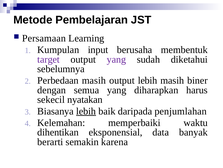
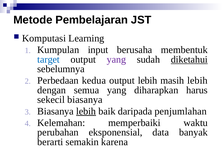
Persamaan: Persamaan -> Komputasi
target colour: purple -> blue
diketahui underline: none -> present
Perbedaan masih: masih -> kedua
masih biner: biner -> lebih
sekecil nyatakan: nyatakan -> biasanya
dihentikan: dihentikan -> perubahan
